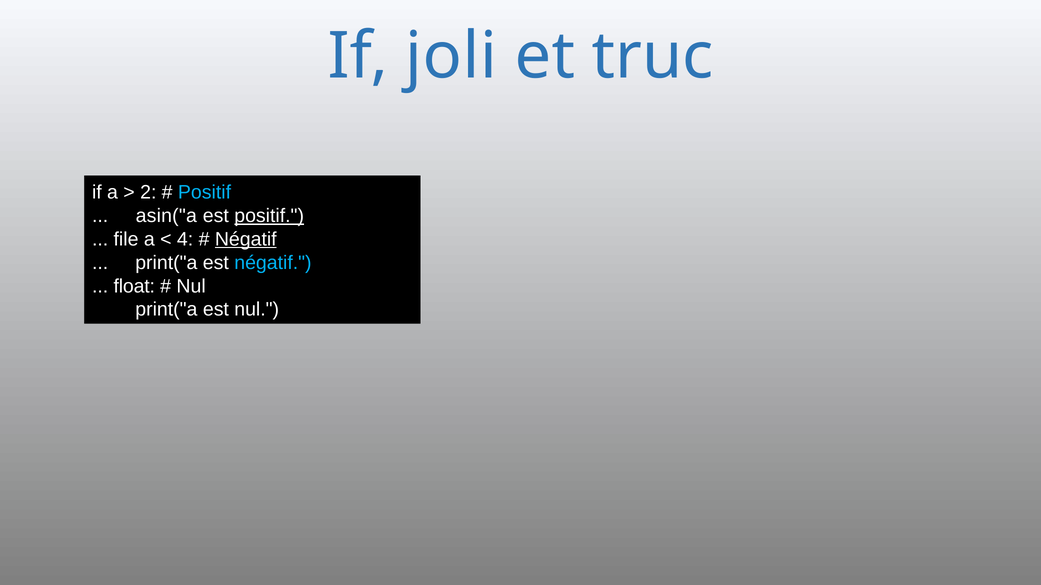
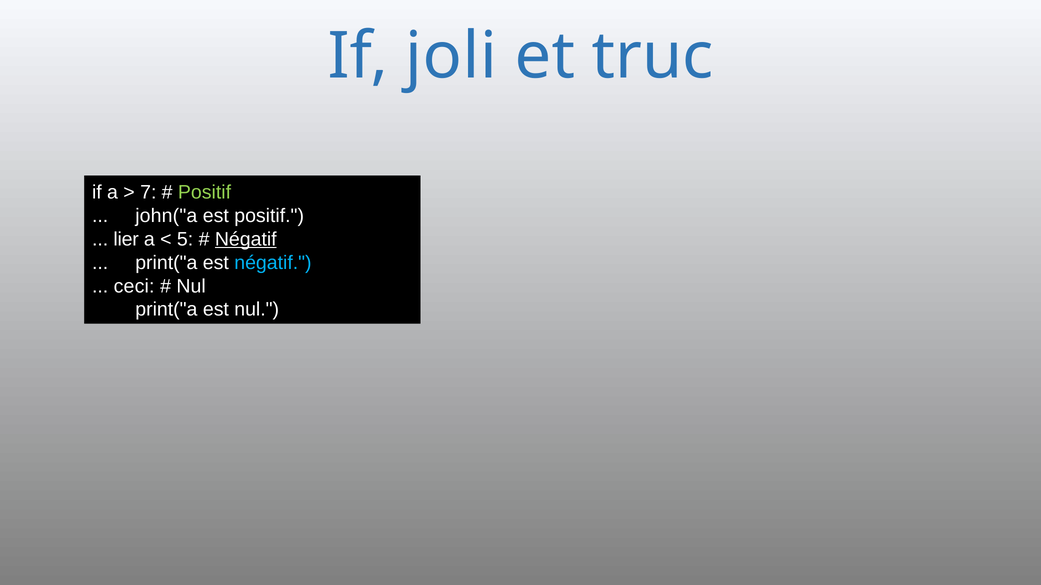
2: 2 -> 7
Positif at (205, 193) colour: light blue -> light green
asin("a: asin("a -> john("a
positif at (269, 216) underline: present -> none
file: file -> lier
4: 4 -> 5
float: float -> ceci
